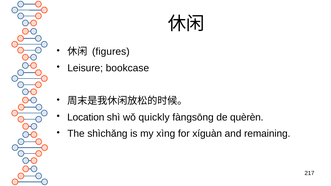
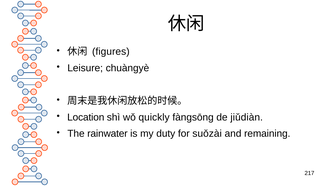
bookcase: bookcase -> chuàngyè
quèrèn: quèrèn -> jiǔdiàn
shìchǎng: shìchǎng -> rainwater
xìng: xìng -> duty
xíguàn: xíguàn -> suǒzài
